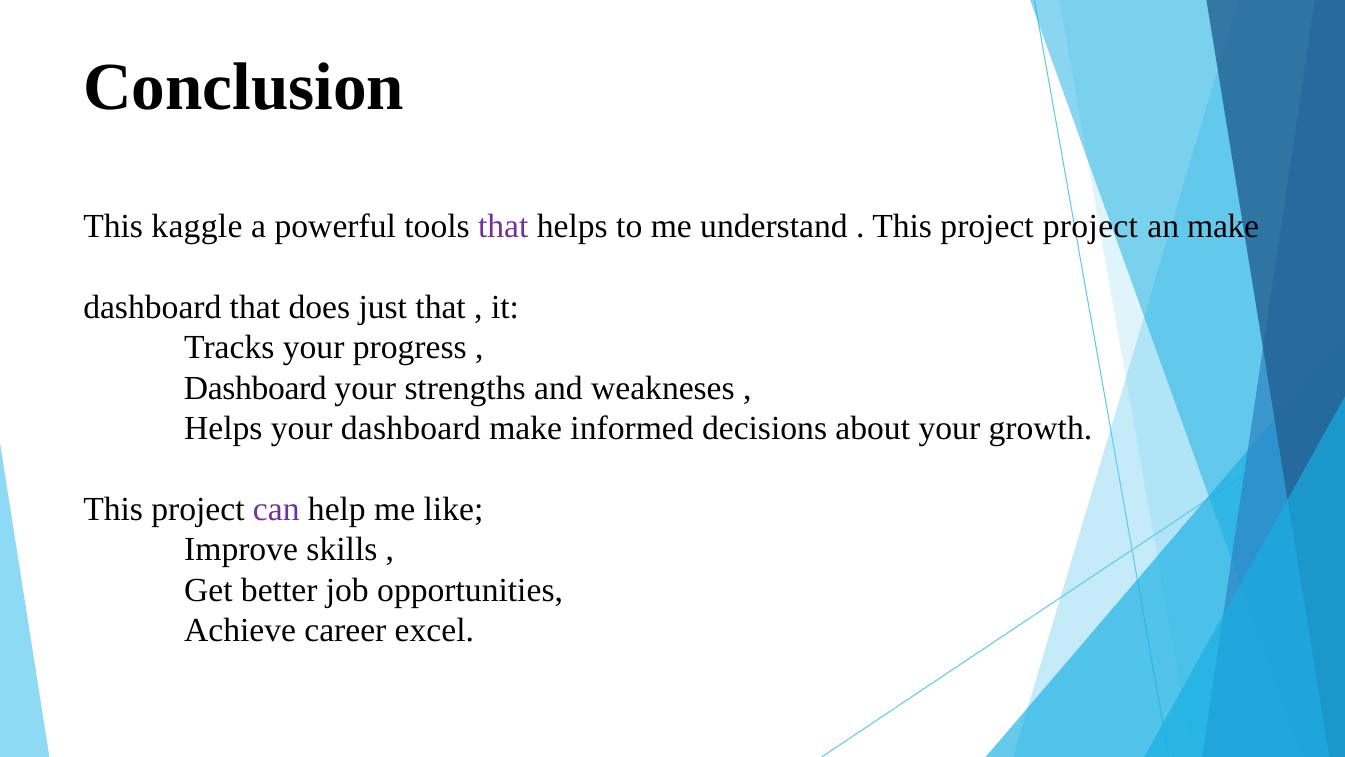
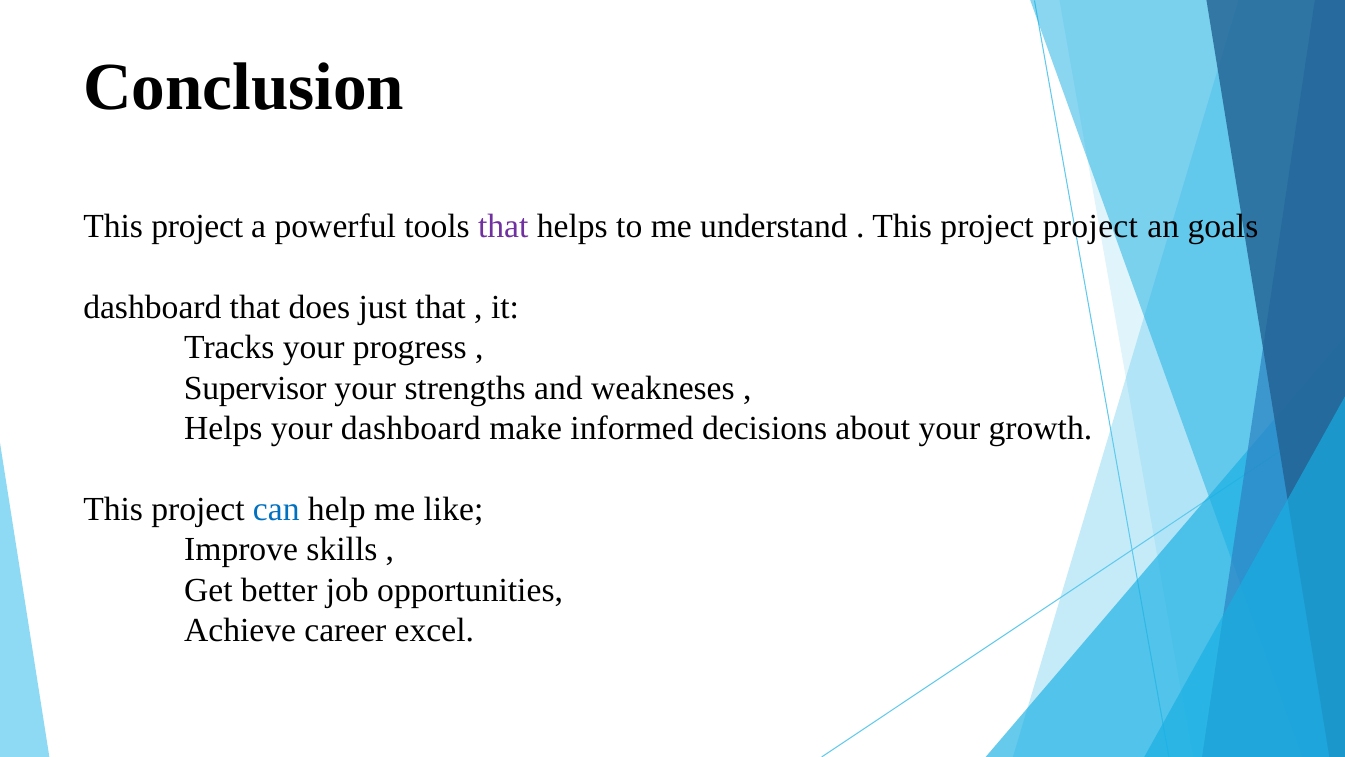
kaggle at (197, 226): kaggle -> project
an make: make -> goals
Dashboard at (255, 388): Dashboard -> Supervisor
can colour: purple -> blue
